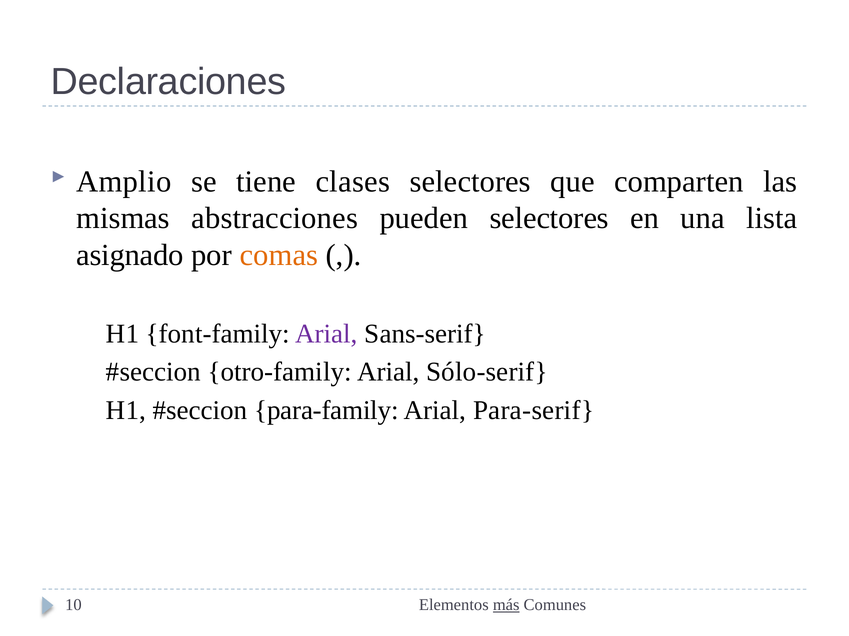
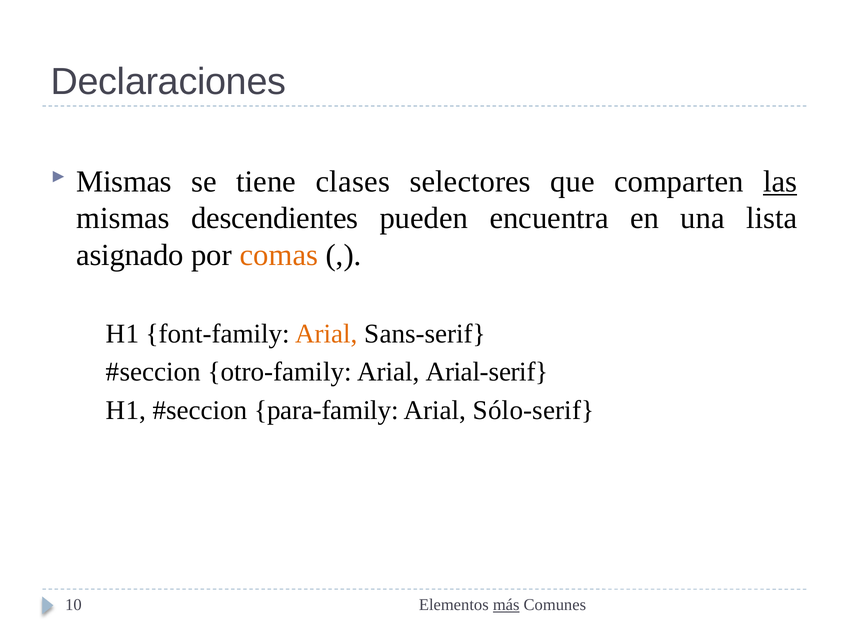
Amplio at (124, 182): Amplio -> Mismas
las underline: none -> present
abstracciones: abstracciones -> descendientes
pueden selectores: selectores -> encuentra
Arial at (326, 334) colour: purple -> orange
Sólo-serif: Sólo-serif -> Arial-serif
Para-serif: Para-serif -> Sólo-serif
